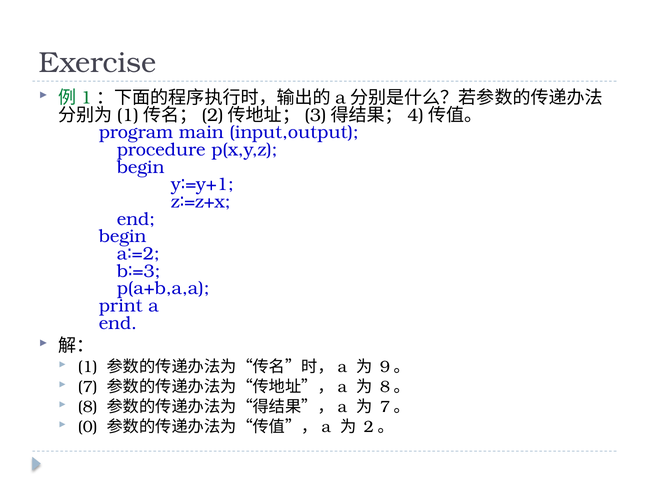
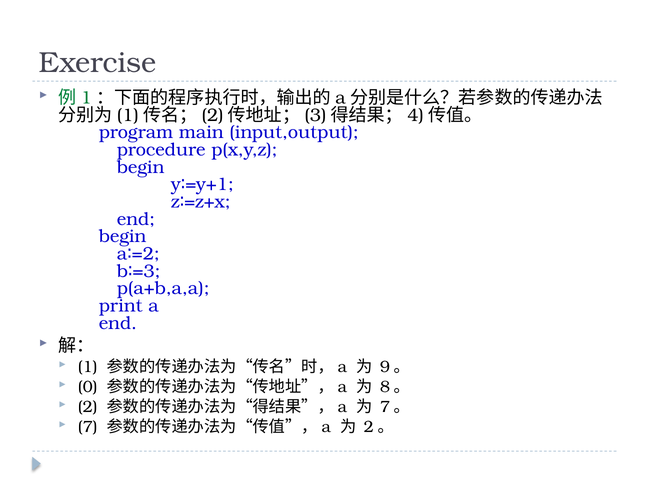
7: 7 -> 0
8: 8 -> 2
0: 0 -> 7
